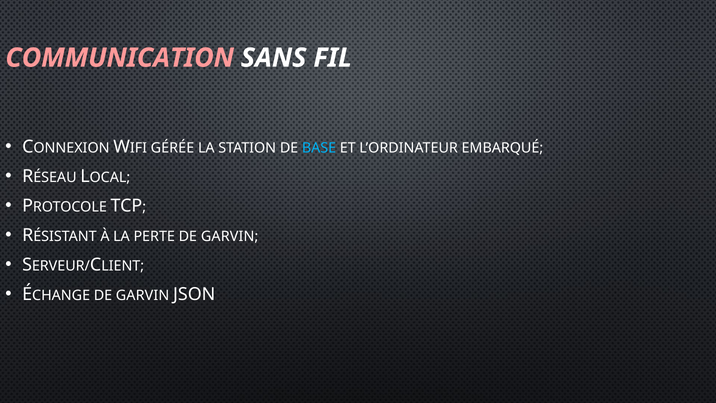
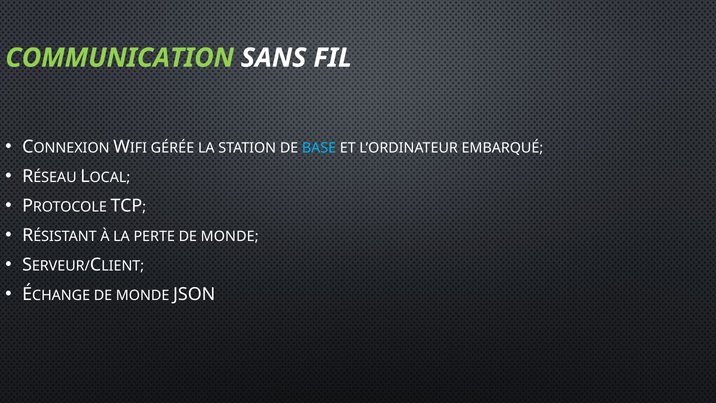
COMMUNICATION colour: pink -> light green
PERTE DE GARVIN: GARVIN -> MONDE
GARVIN at (143, 295): GARVIN -> MONDE
